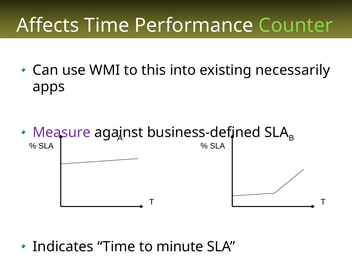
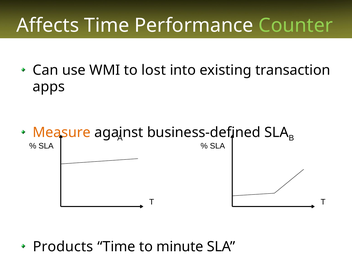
this: this -> lost
necessarily: necessarily -> transaction
Measure colour: purple -> orange
Indicates: Indicates -> Products
